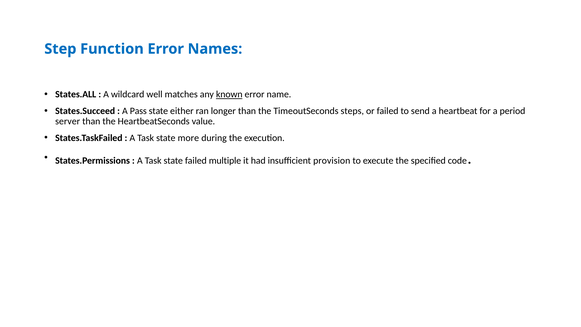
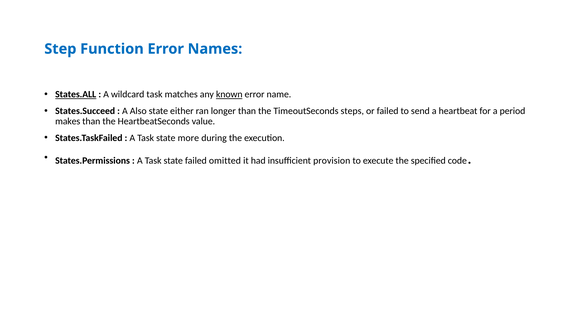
States.ALL underline: none -> present
wildcard well: well -> task
Pass: Pass -> Also
server: server -> makes
multiple: multiple -> omitted
